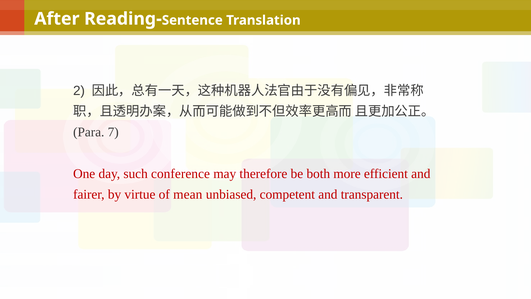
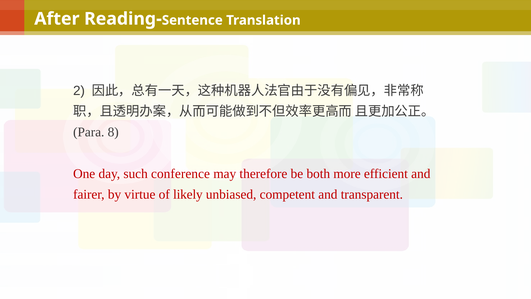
7: 7 -> 8
mean: mean -> likely
